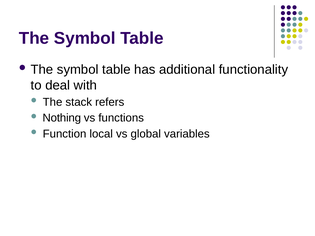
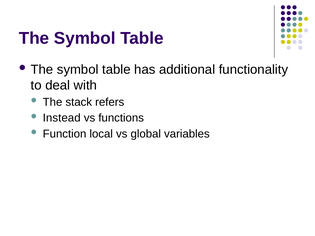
Nothing: Nothing -> Instead
